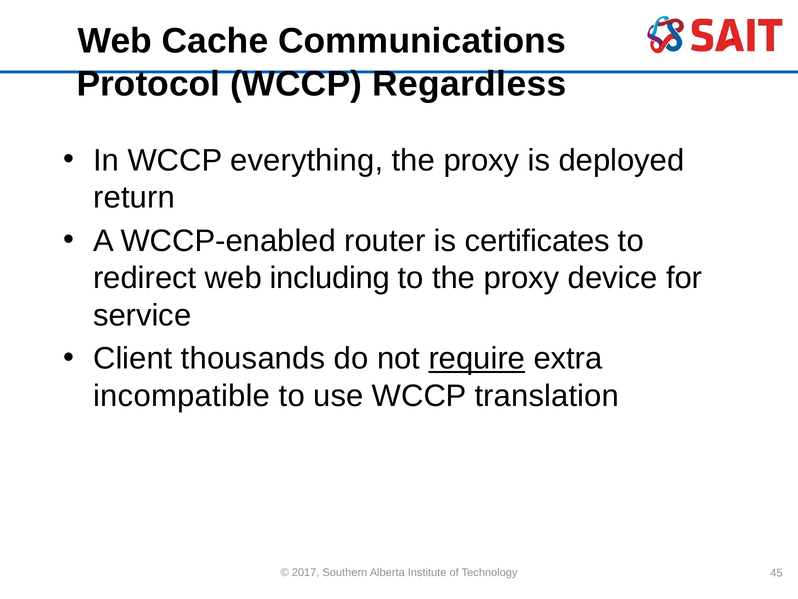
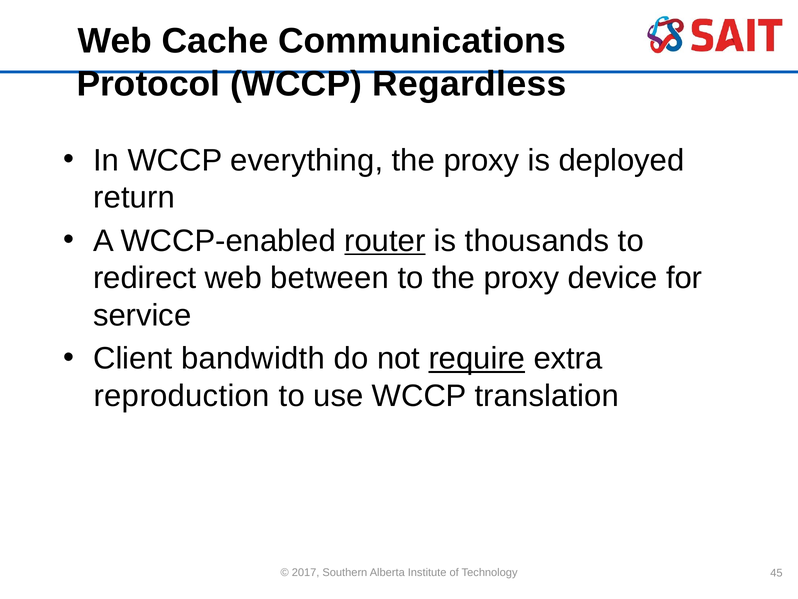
router underline: none -> present
certificates: certificates -> thousands
including: including -> between
thousands: thousands -> bandwidth
incompatible: incompatible -> reproduction
